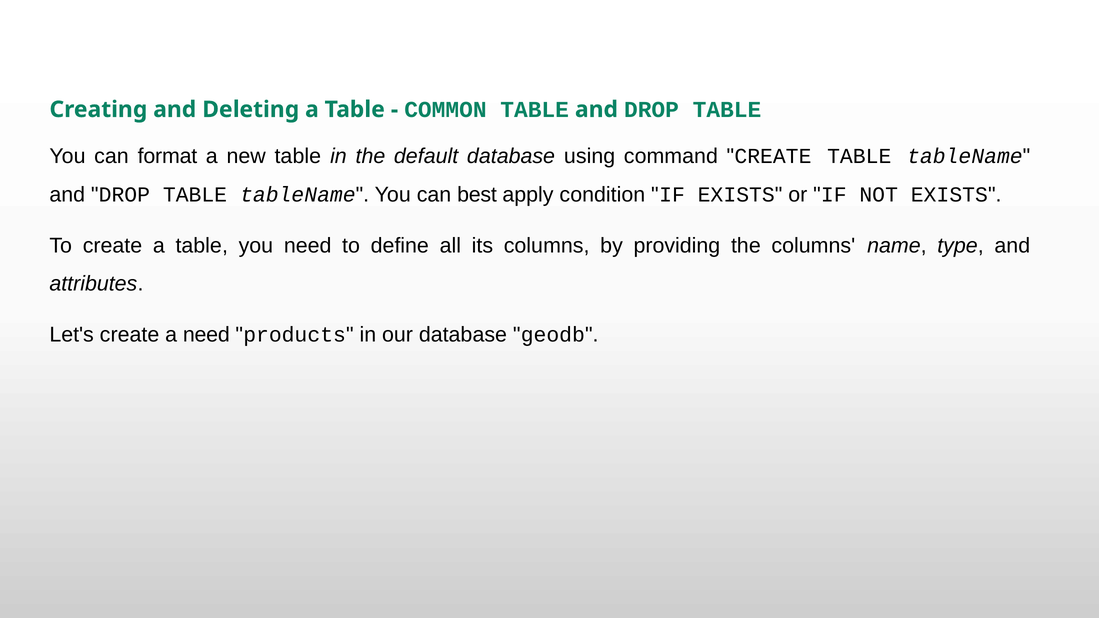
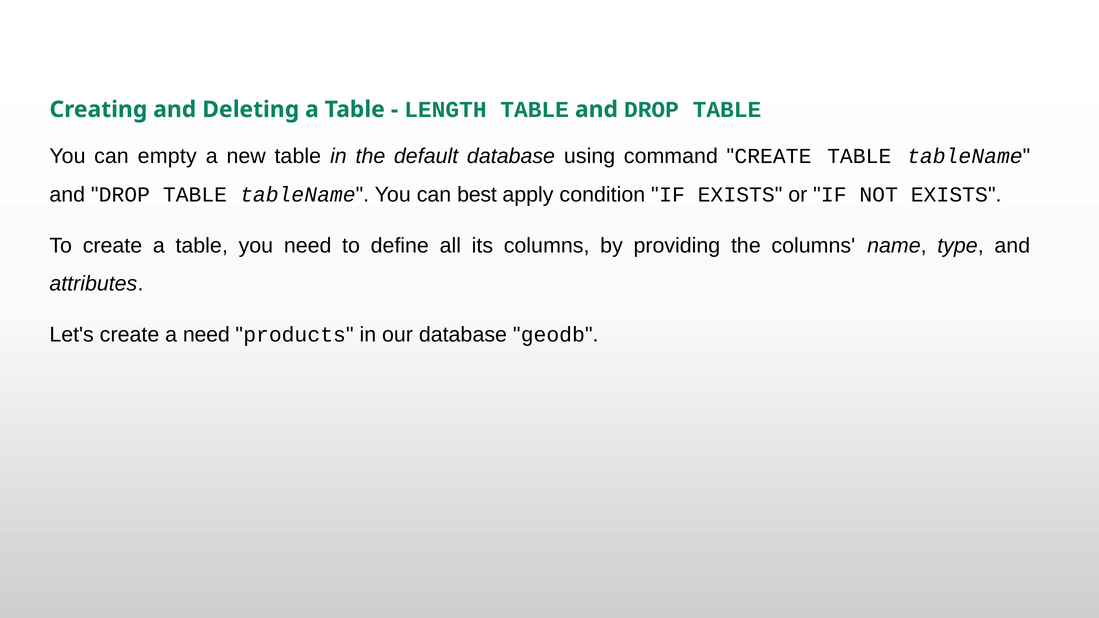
COMMON: COMMON -> LENGTH
format: format -> empty
